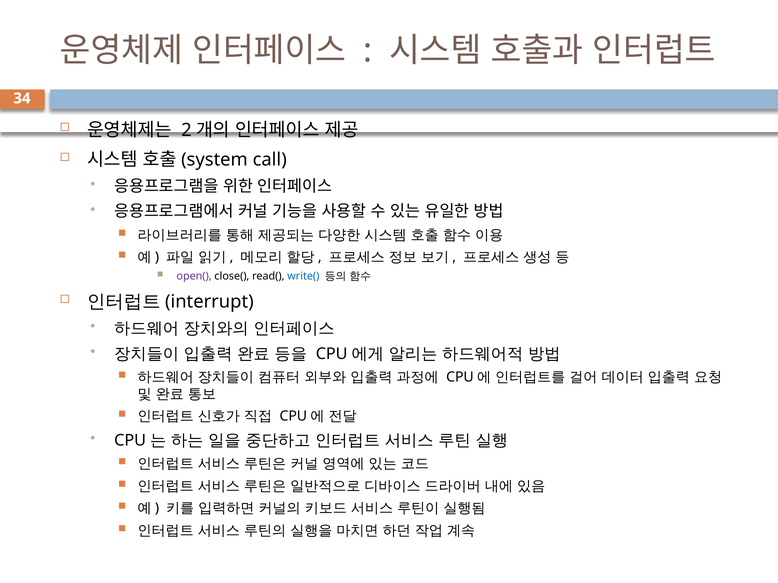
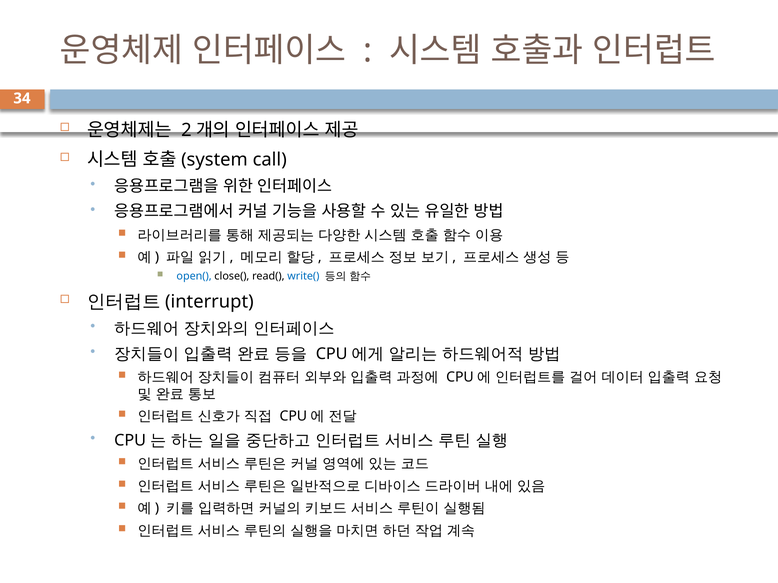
open( colour: purple -> blue
